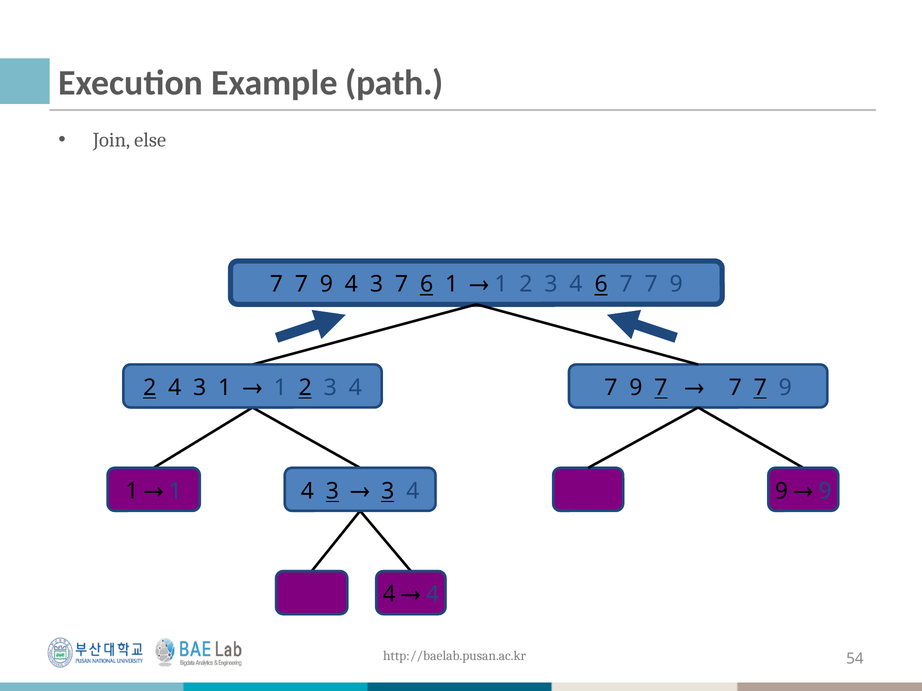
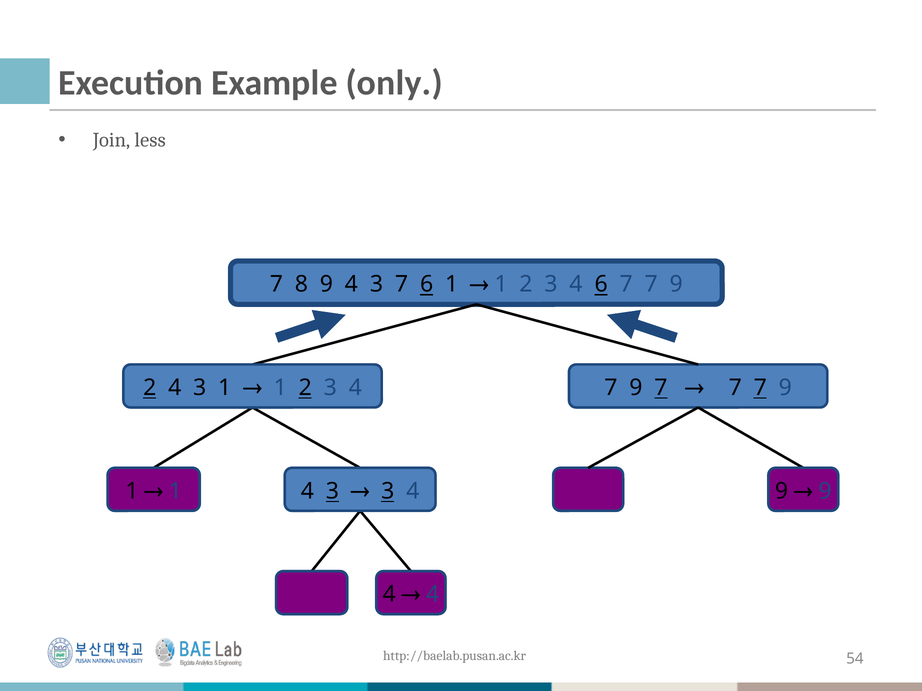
path: path -> only
else: else -> less
7 at (301, 284): 7 -> 8
